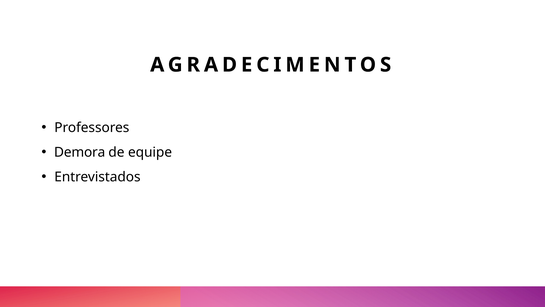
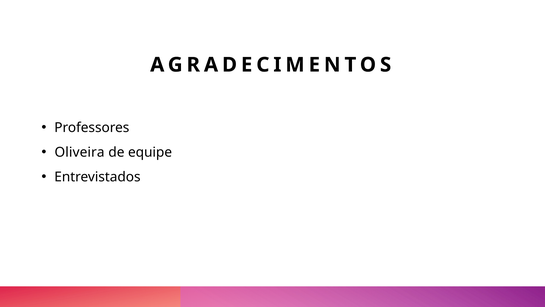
Demora: Demora -> Oliveira
